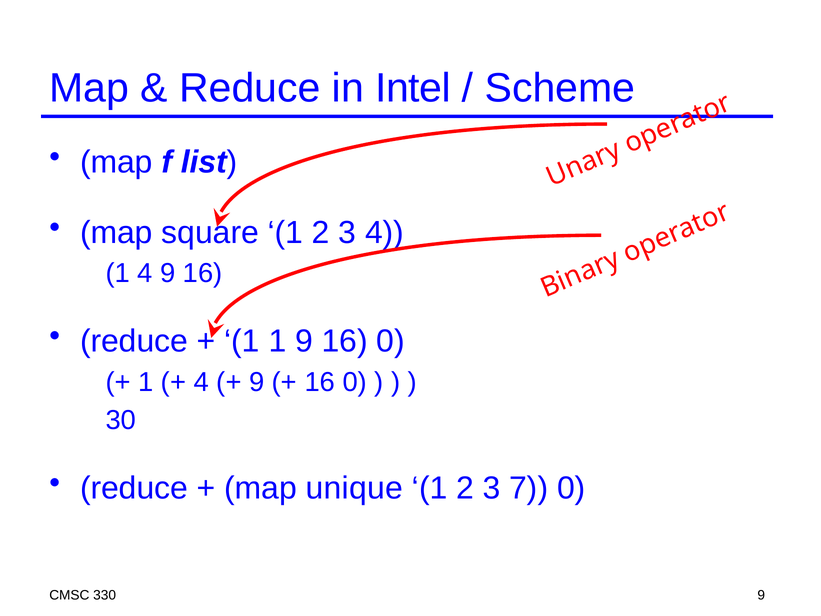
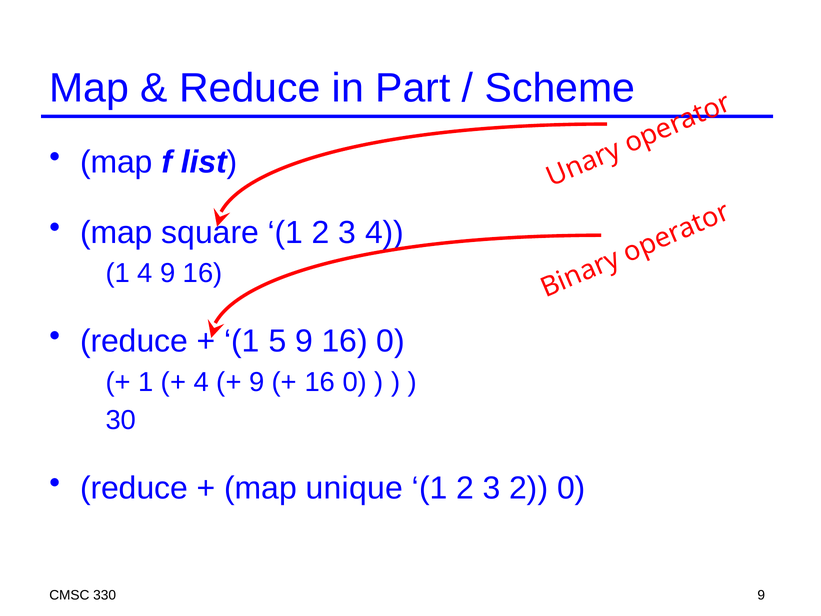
Intel: Intel -> Part
1 1: 1 -> 5
3 7: 7 -> 2
